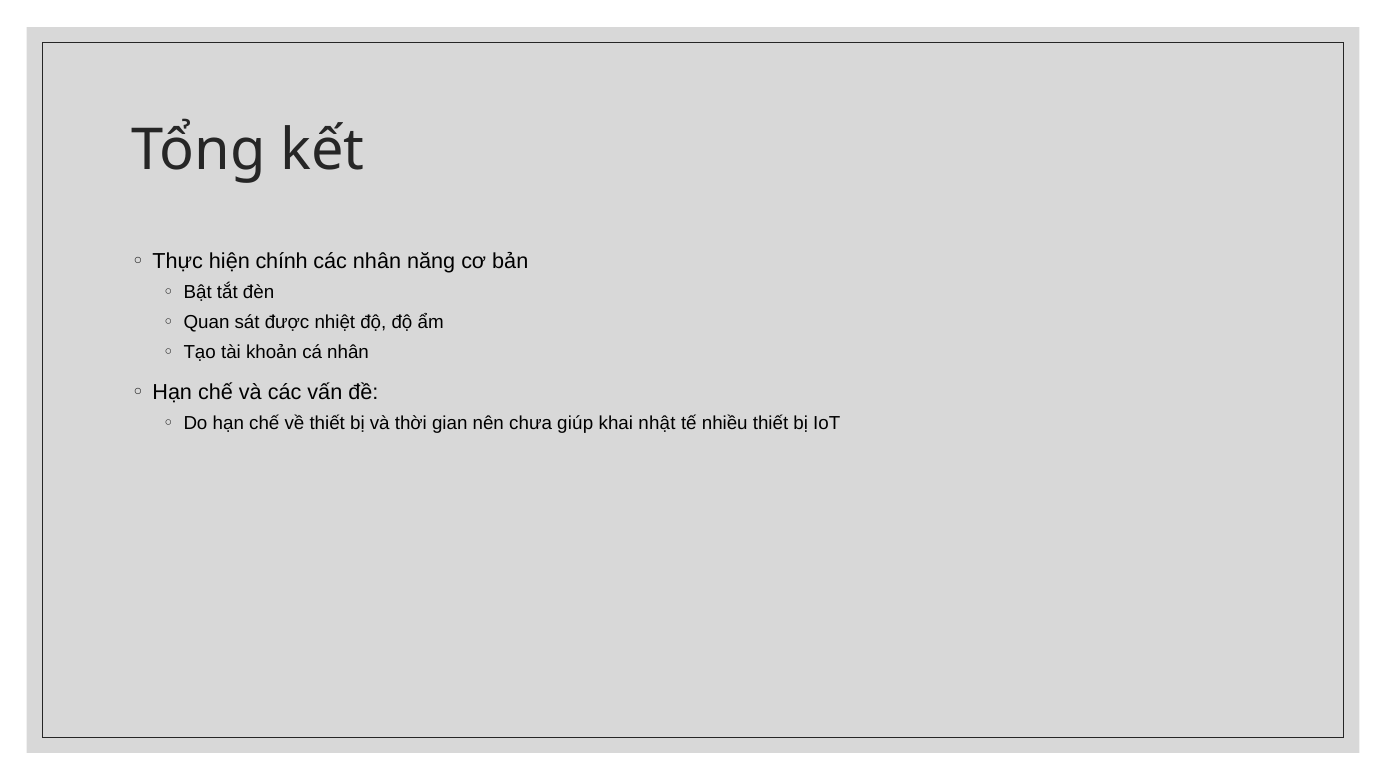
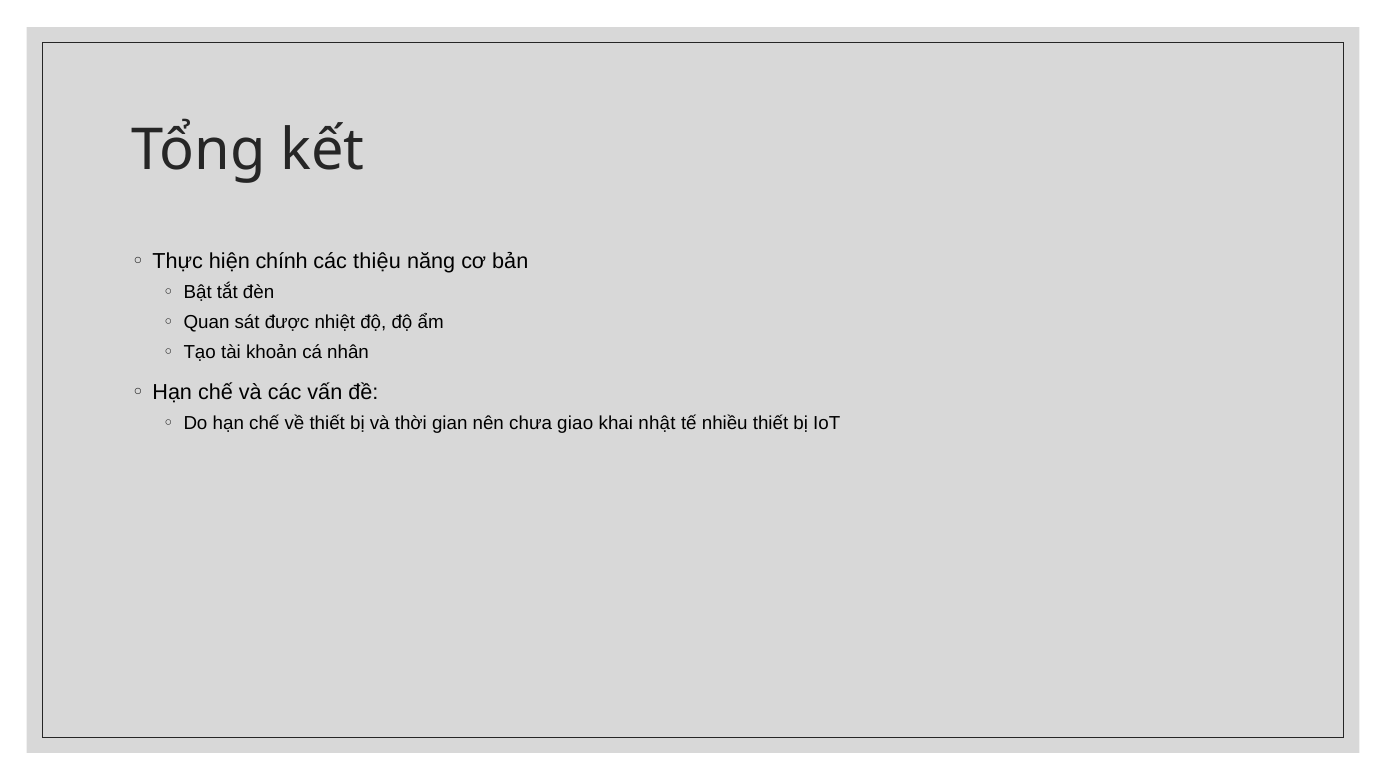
các nhân: nhân -> thiệu
giúp: giúp -> giao
